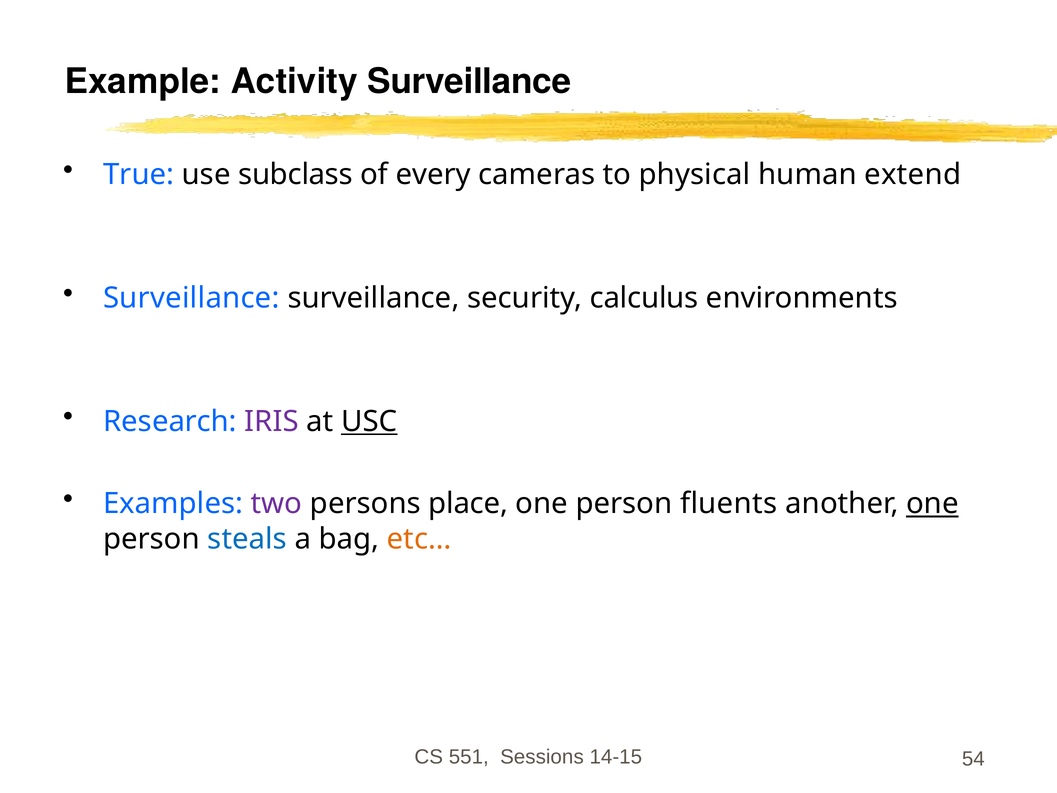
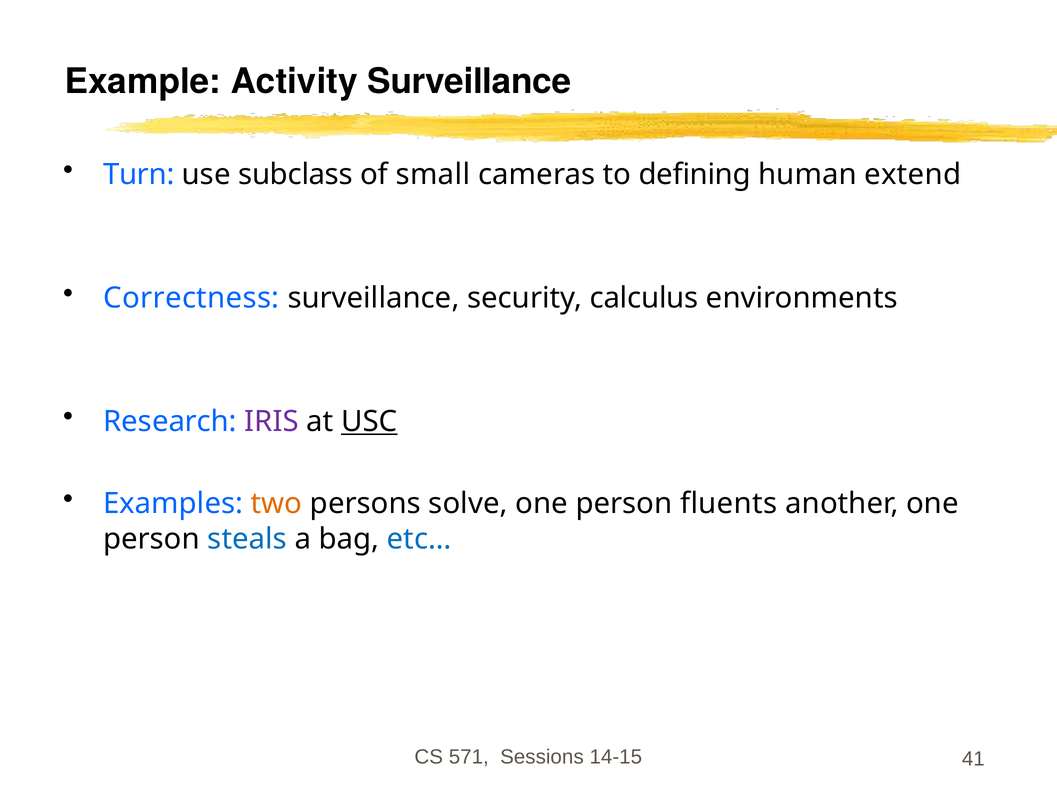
True: True -> Turn
every: every -> small
physical: physical -> defining
Surveillance at (191, 298): Surveillance -> Correctness
two colour: purple -> orange
place: place -> solve
one at (932, 504) underline: present -> none
etc… colour: orange -> blue
551: 551 -> 571
54: 54 -> 41
